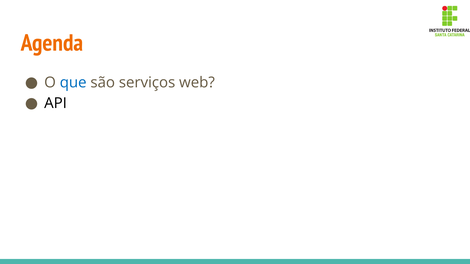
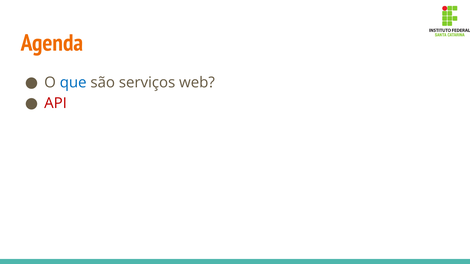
API colour: black -> red
